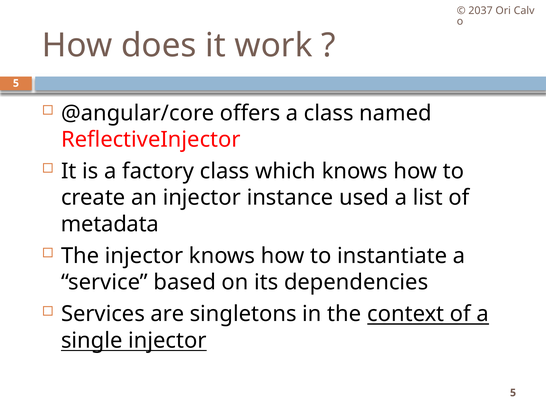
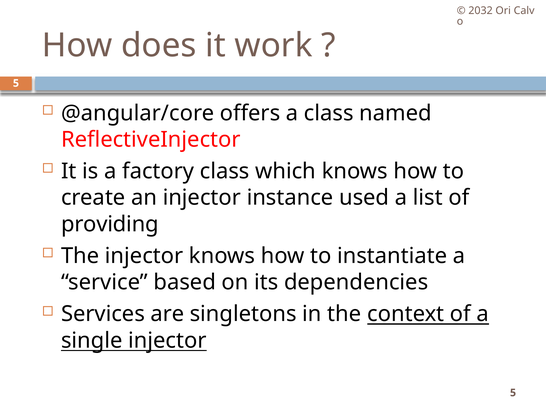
2037: 2037 -> 2032
metadata: metadata -> providing
